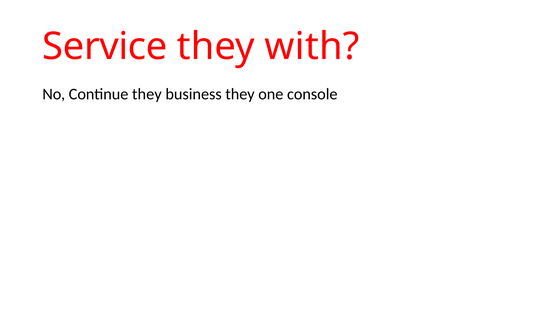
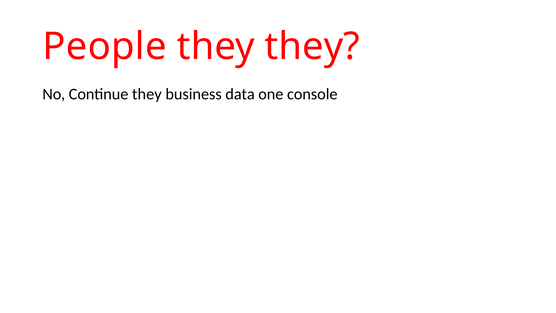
Service: Service -> People
they with: with -> they
business they: they -> data
